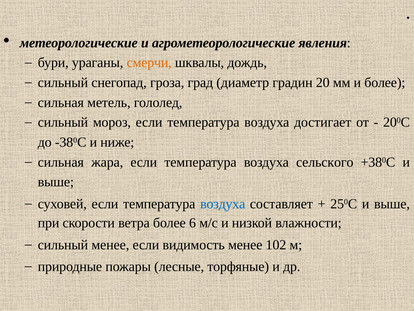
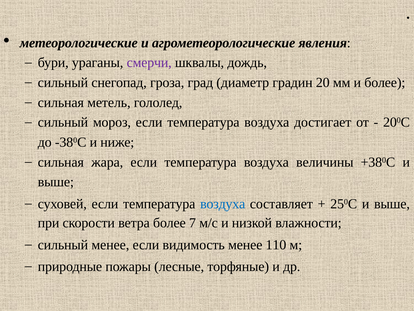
смерчи colour: orange -> purple
сельского: сельского -> величины
6: 6 -> 7
102: 102 -> 110
